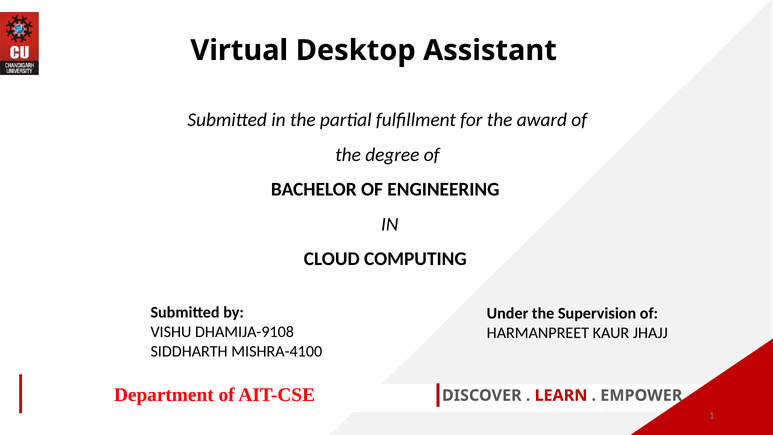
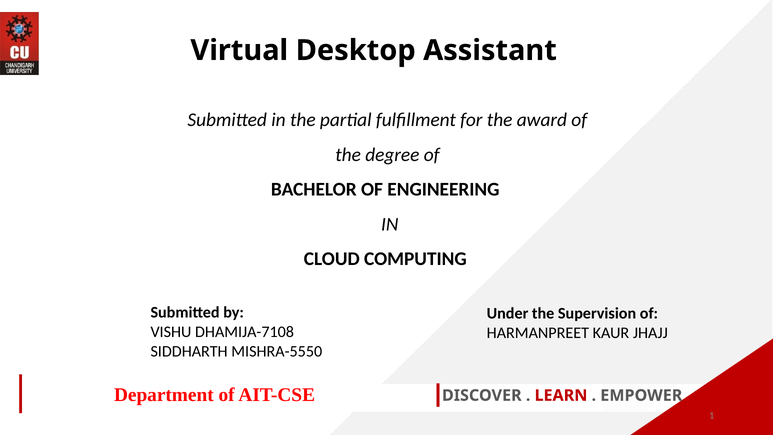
DHAMIJA-9108: DHAMIJA-9108 -> DHAMIJA-7108
MISHRA-4100: MISHRA-4100 -> MISHRA-5550
